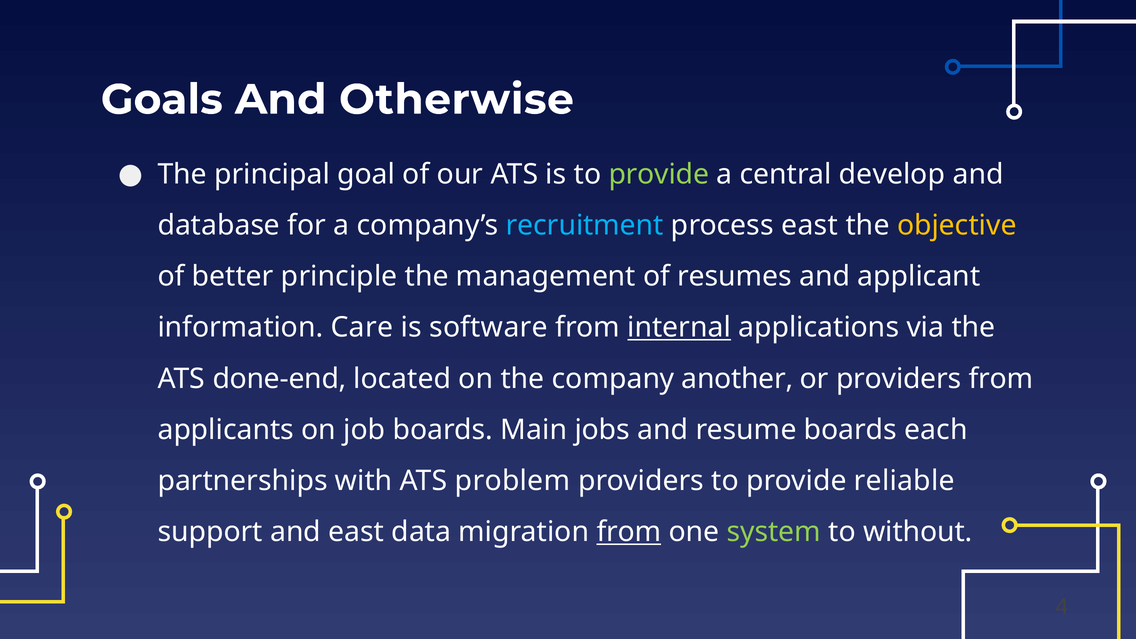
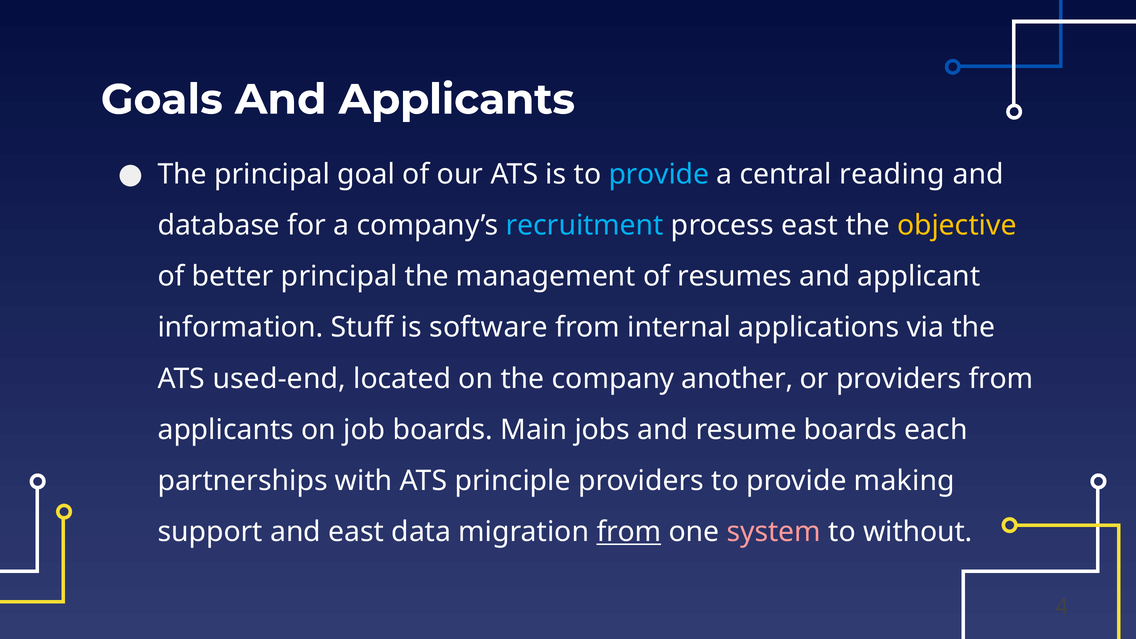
And Otherwise: Otherwise -> Applicants
provide at (659, 174) colour: light green -> light blue
develop: develop -> reading
better principle: principle -> principal
Care: Care -> Stuff
internal underline: present -> none
done-end: done-end -> used-end
problem: problem -> principle
reliable: reliable -> making
system colour: light green -> pink
